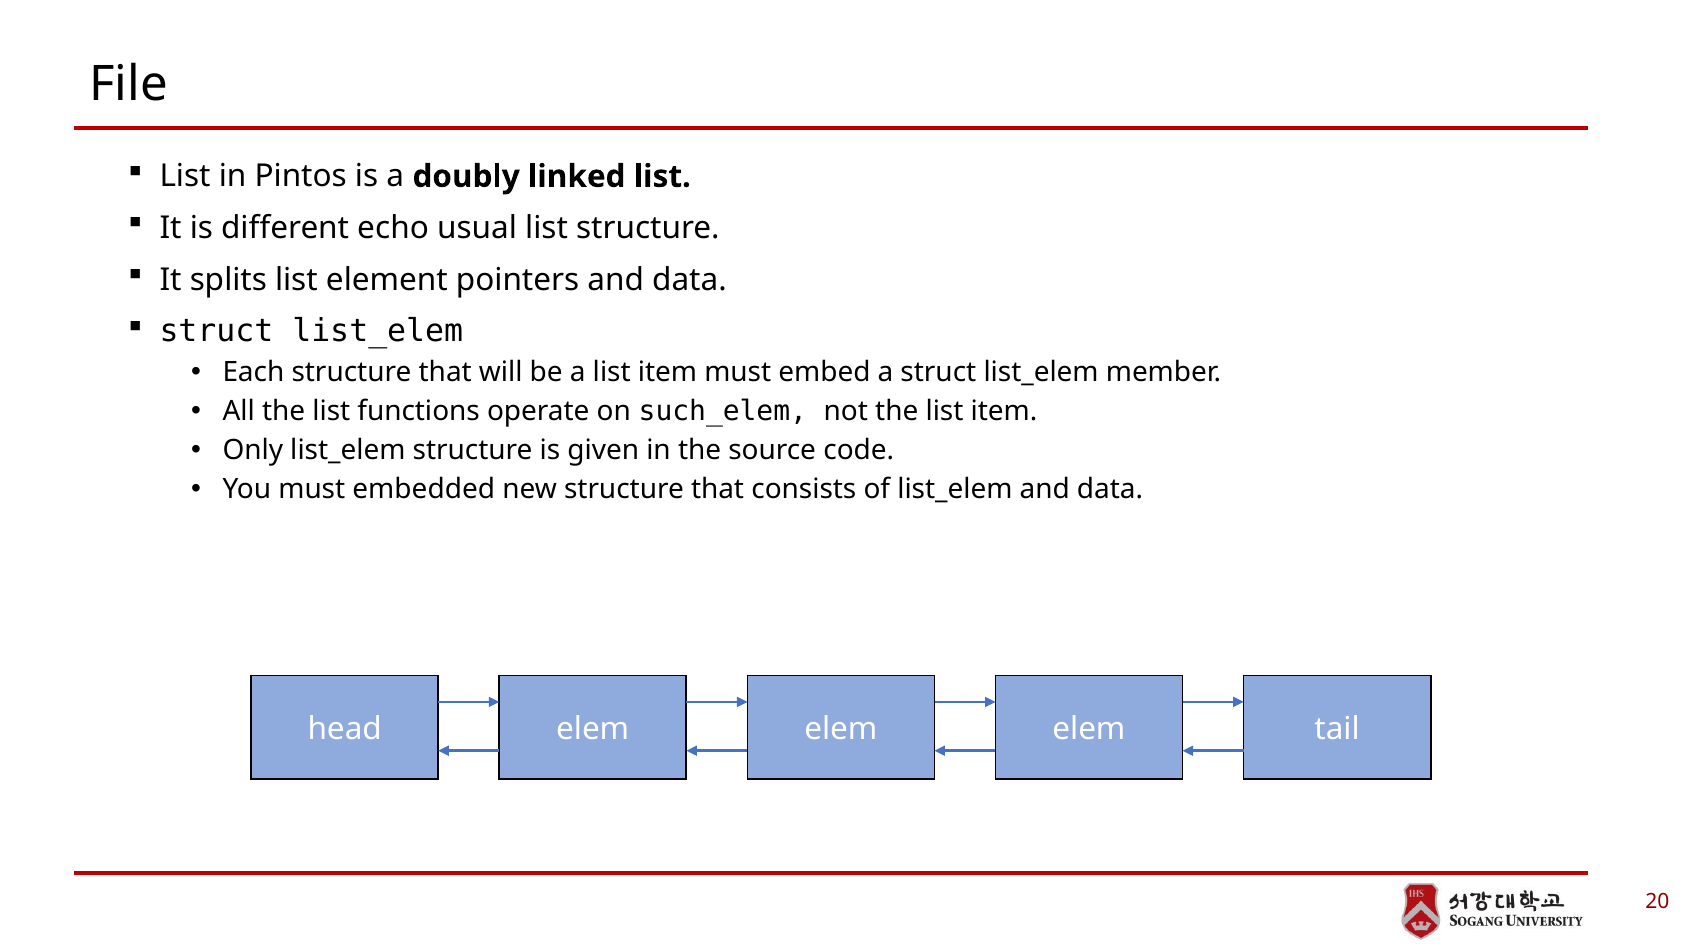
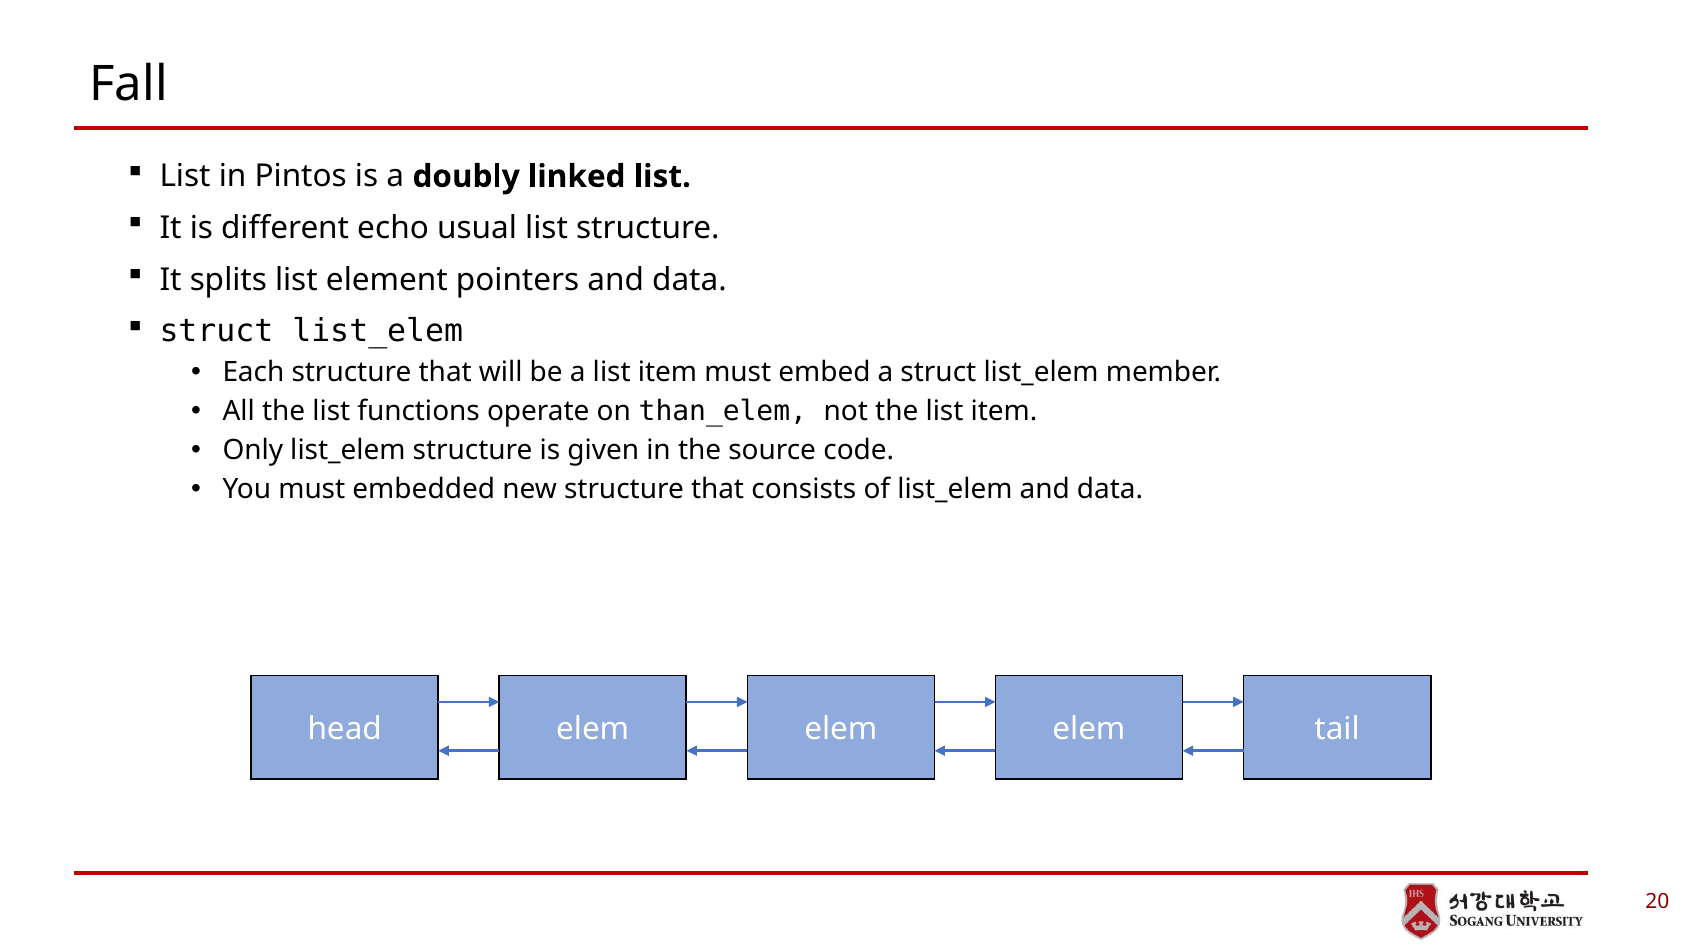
File: File -> Fall
such_elem: such_elem -> than_elem
